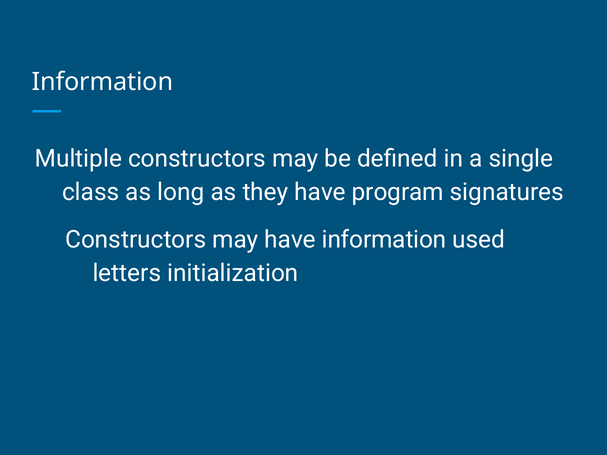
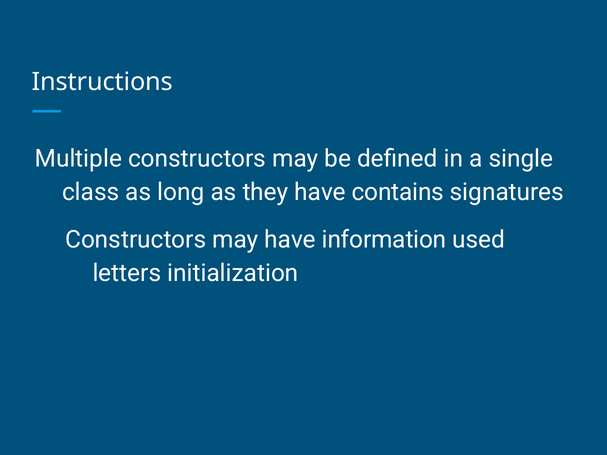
Information at (102, 82): Information -> Instructions
program: program -> contains
